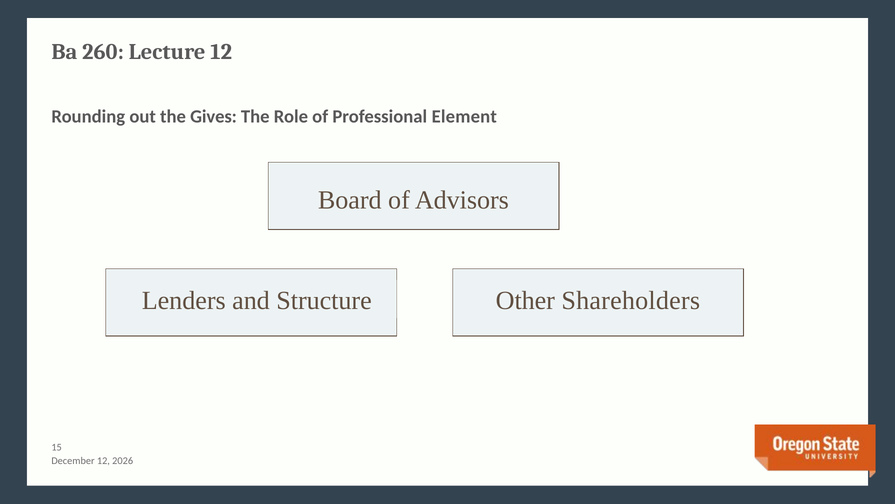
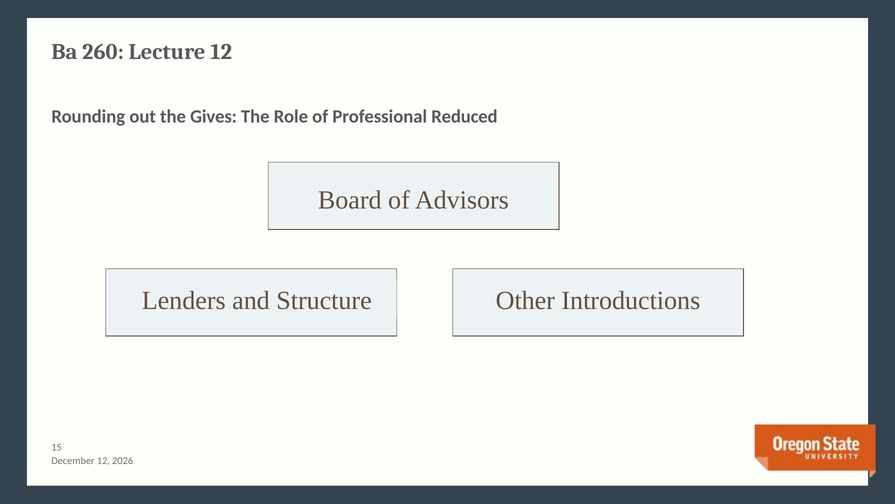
Element: Element -> Reduced
Shareholders: Shareholders -> Introductions
